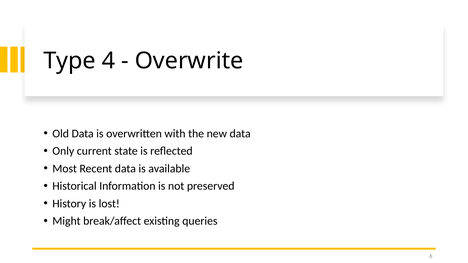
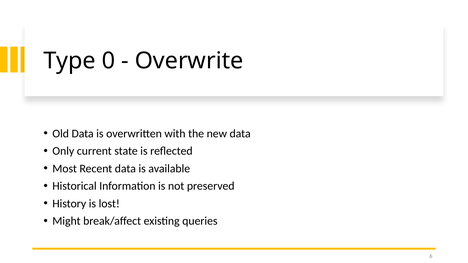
4: 4 -> 0
